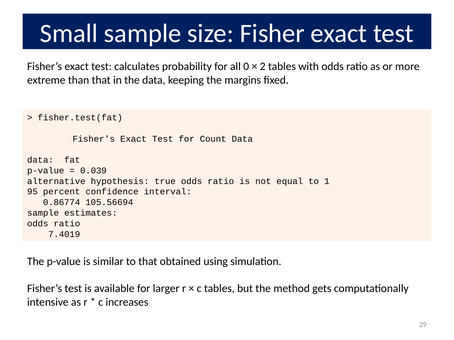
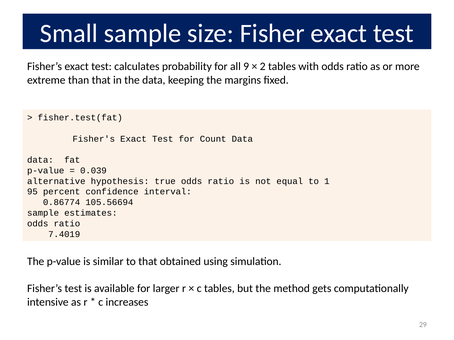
0: 0 -> 9
